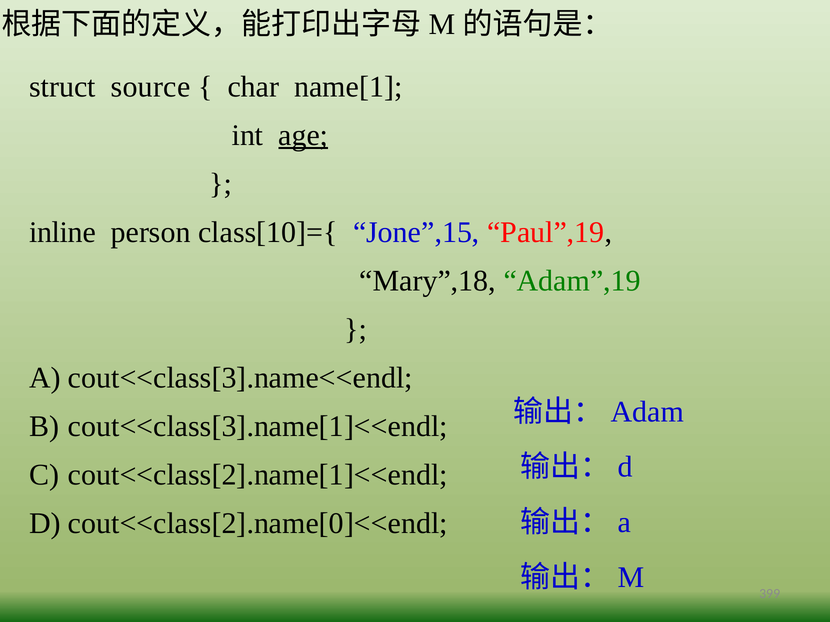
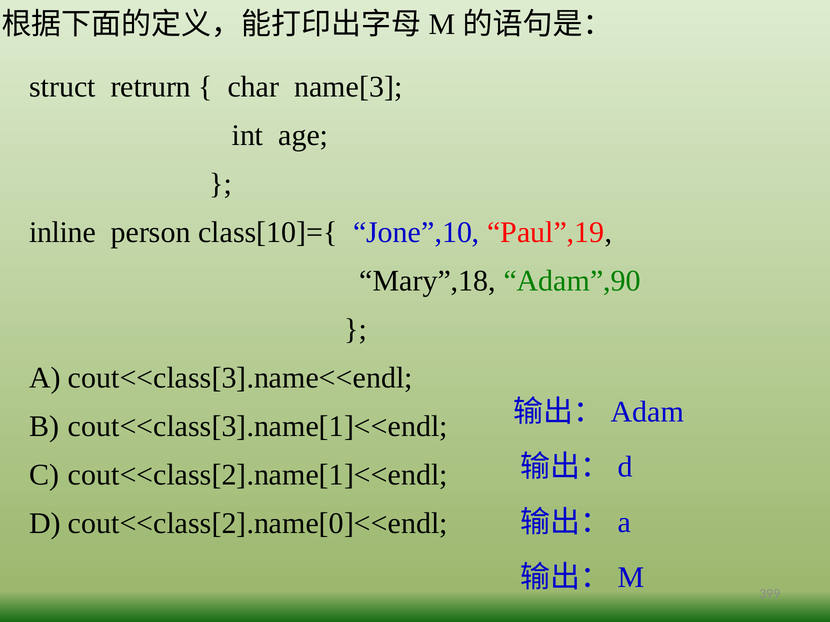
source: source -> retrurn
name[1: name[1 -> name[3
age underline: present -> none
Jone”,15: Jone”,15 -> Jone”,10
Adam”,19: Adam”,19 -> Adam”,90
